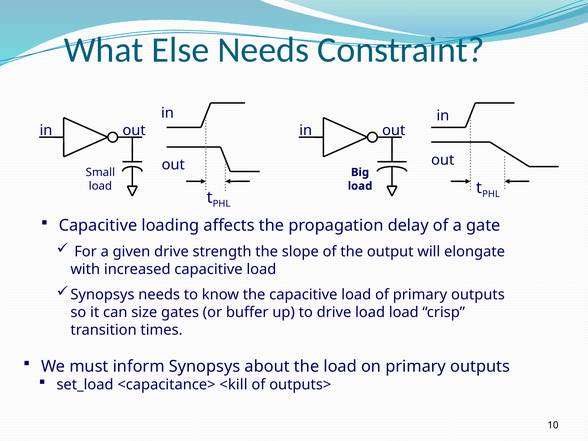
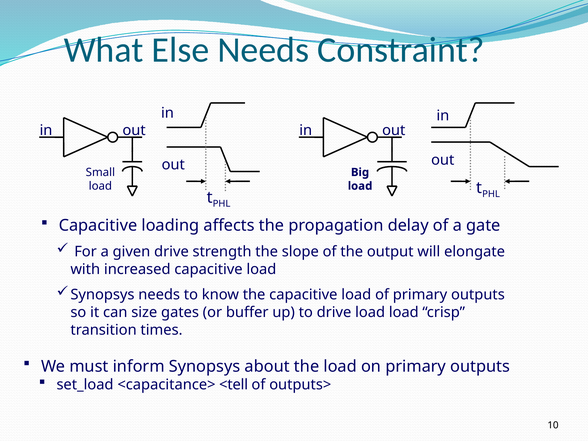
<kill: <kill -> <tell
